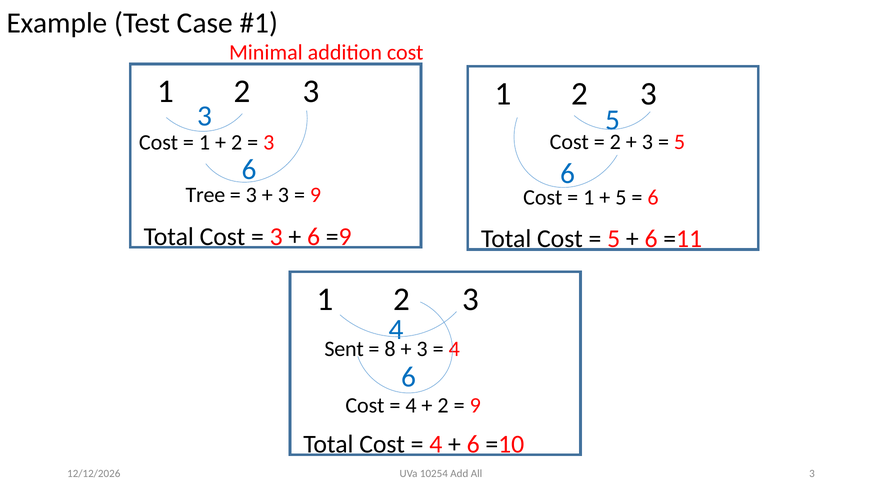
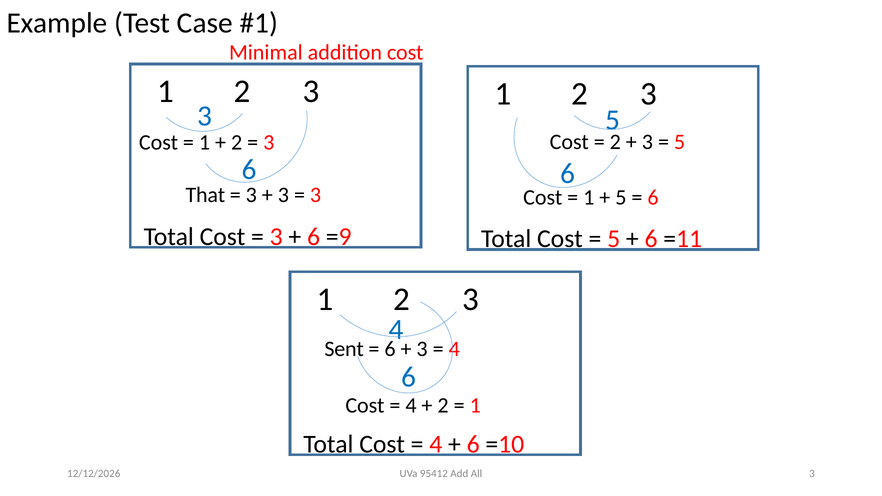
Tree: Tree -> That
9 at (316, 195): 9 -> 3
8 at (390, 349): 8 -> 6
9 at (475, 406): 9 -> 1
10254: 10254 -> 95412
